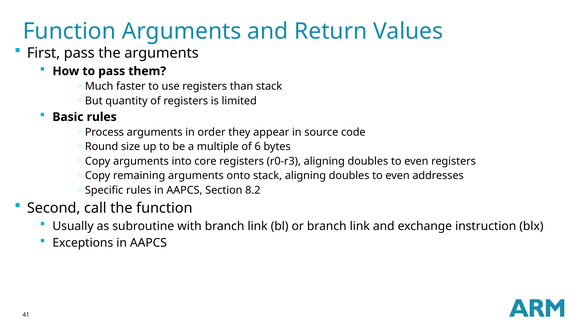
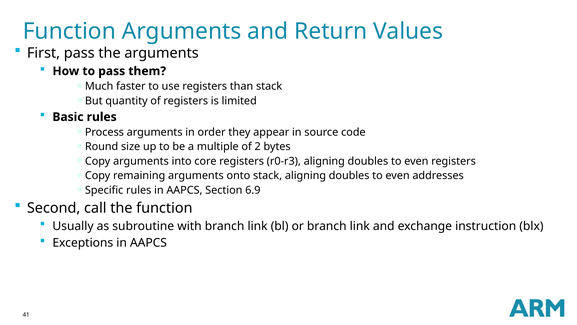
6: 6 -> 2
8.2: 8.2 -> 6.9
